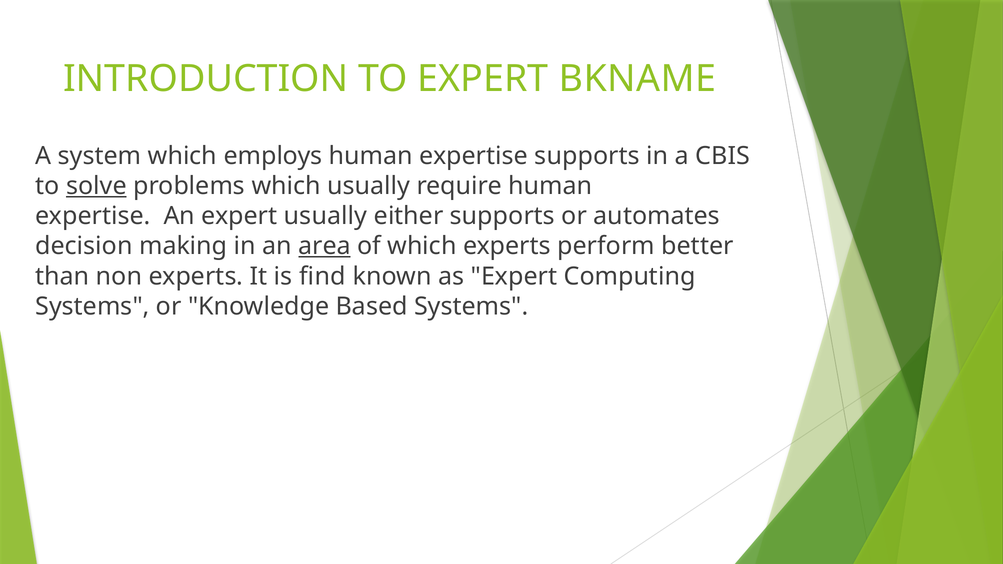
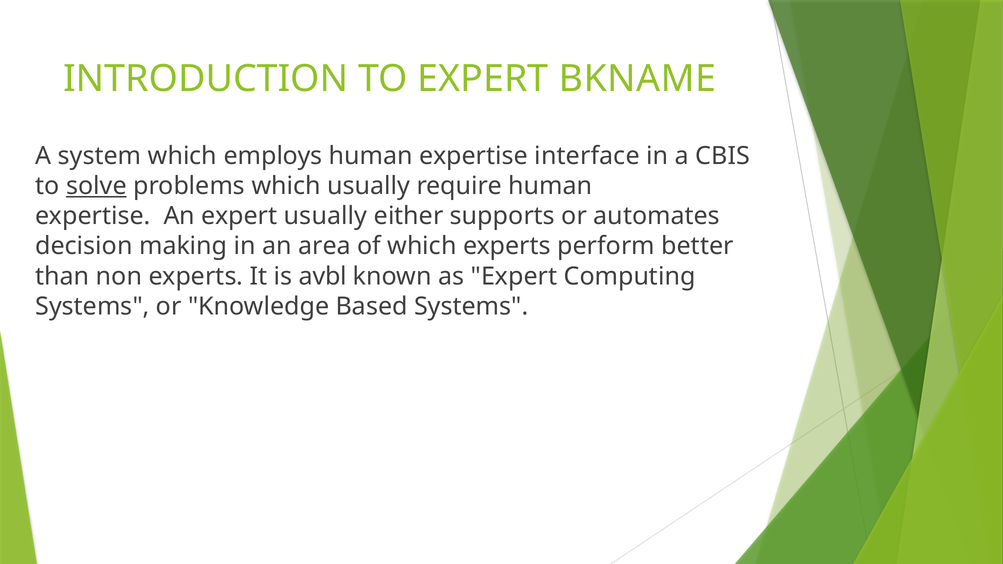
expertise supports: supports -> interface
area underline: present -> none
find: find -> avbl
